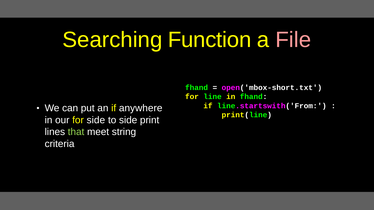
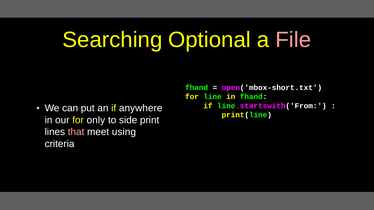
Function: Function -> Optional
for side: side -> only
that colour: light green -> pink
string: string -> using
